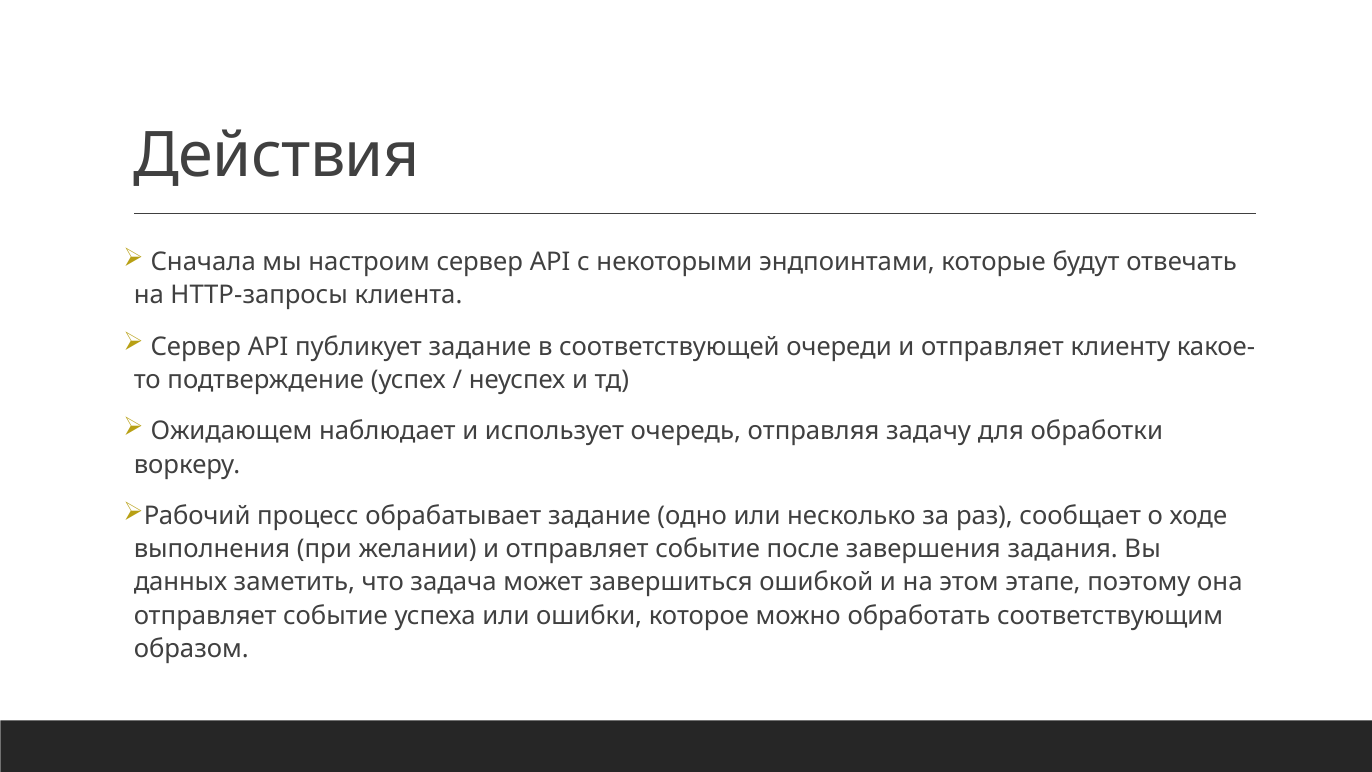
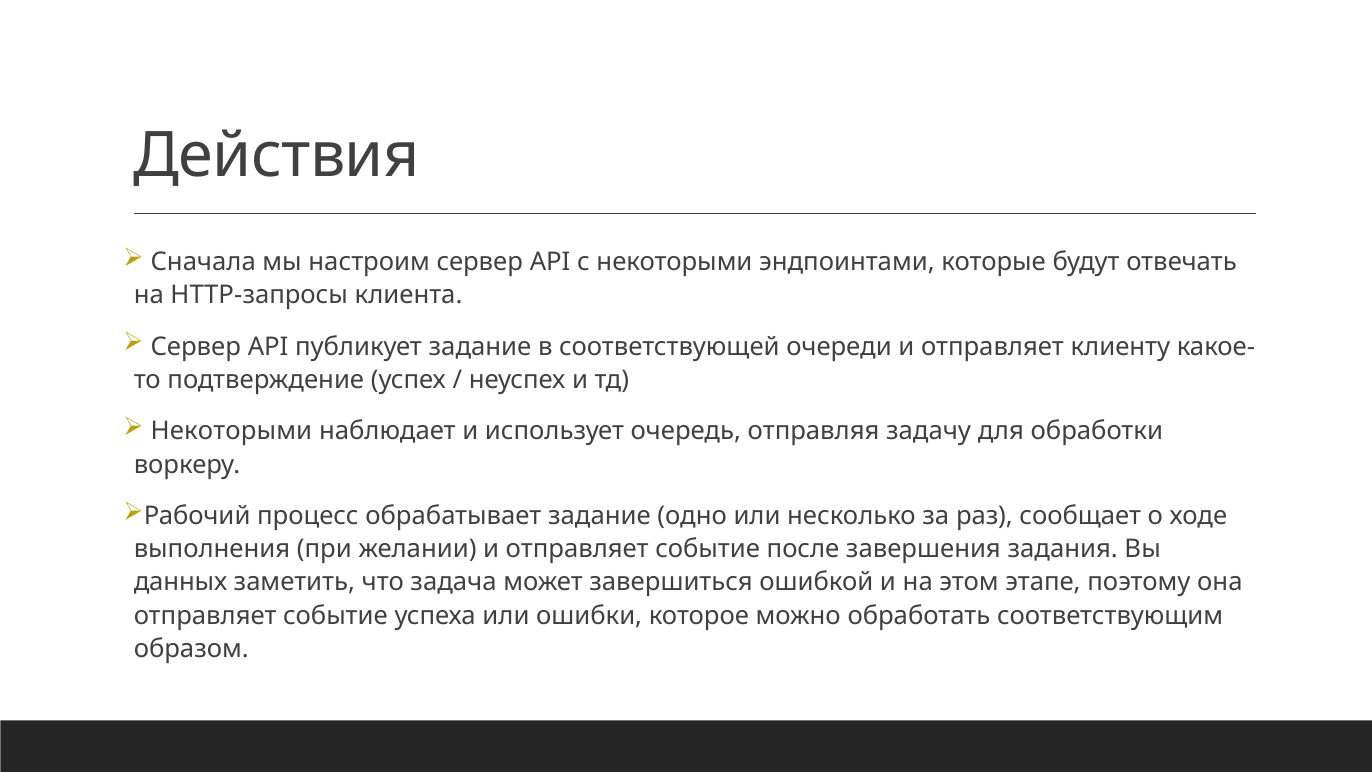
Ожидающем at (231, 431): Ожидающем -> Некоторыми
